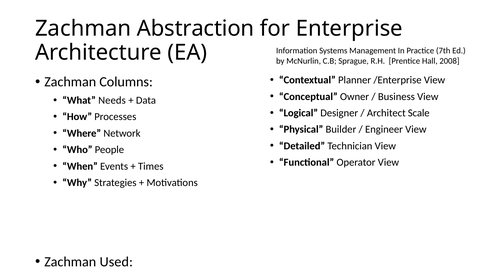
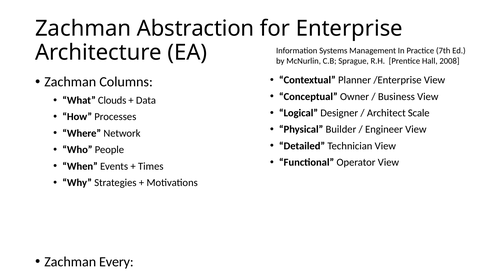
Needs: Needs -> Clouds
Used: Used -> Every
